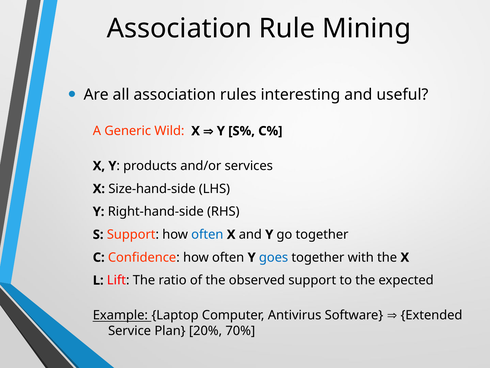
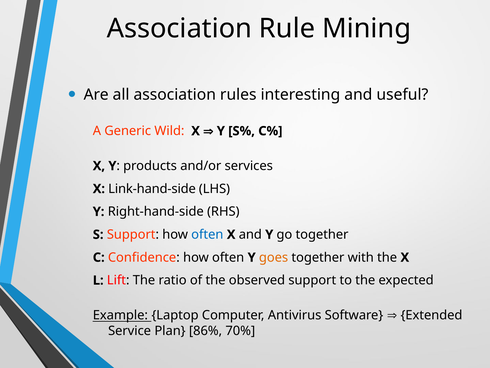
Size-hand-side: Size-hand-side -> Link-hand-side
goes colour: blue -> orange
20%: 20% -> 86%
